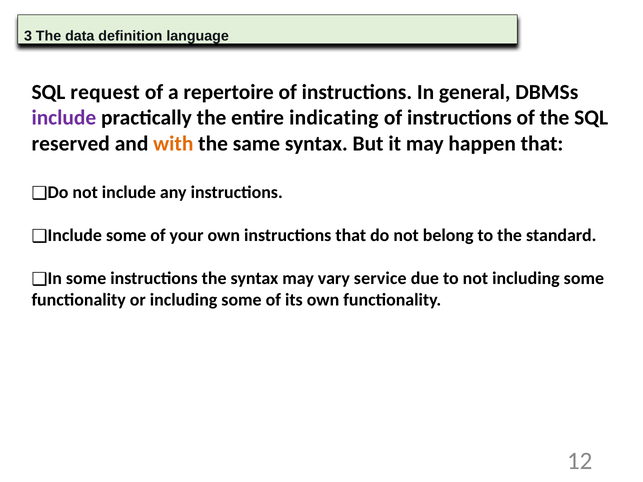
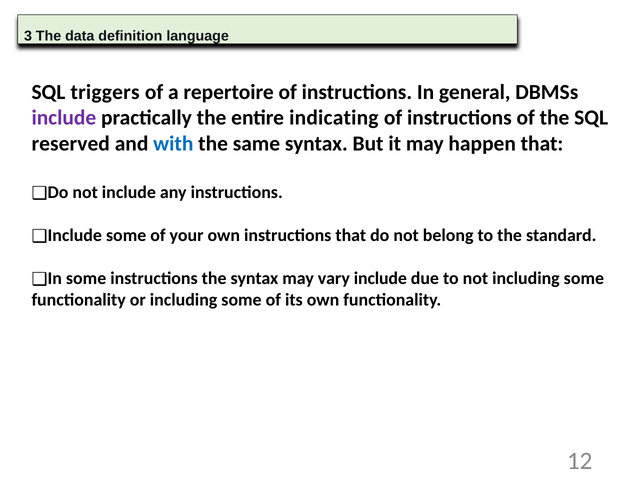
request: request -> triggers
with colour: orange -> blue
vary service: service -> include
